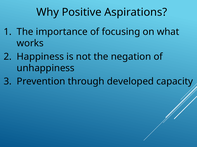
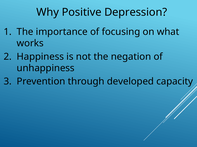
Aspirations: Aspirations -> Depression
